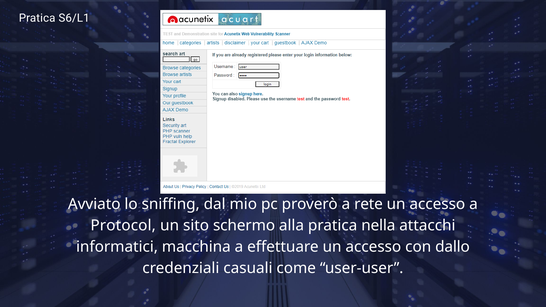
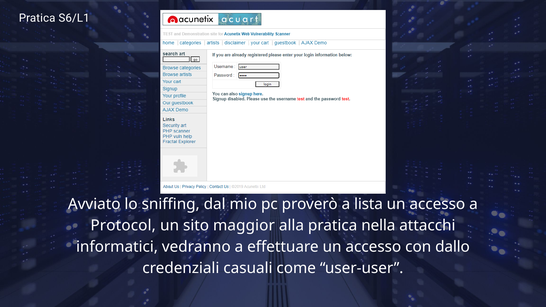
rete: rete -> lista
schermo: schermo -> maggior
macchina: macchina -> vedranno
